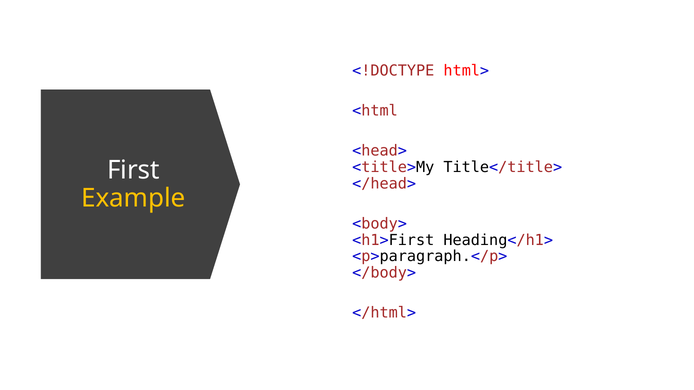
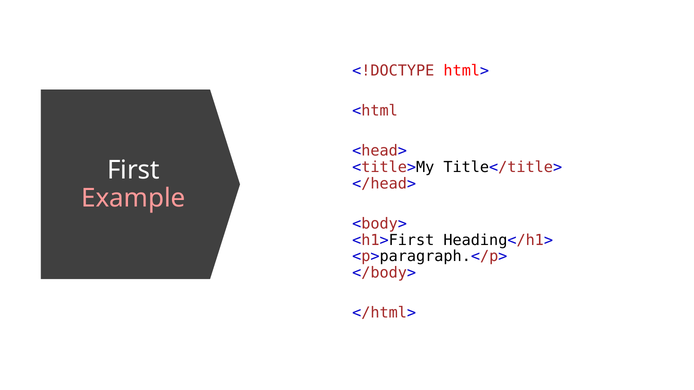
Example colour: yellow -> pink
